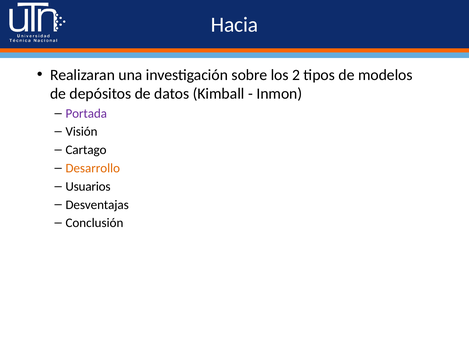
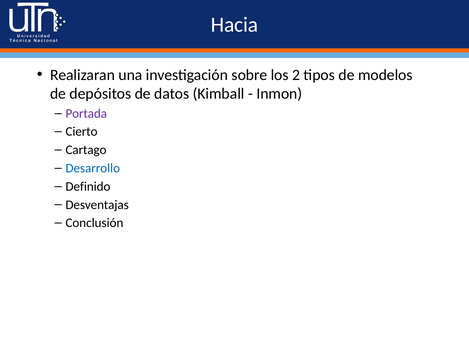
Visión: Visión -> Cierto
Desarrollo colour: orange -> blue
Usuarios: Usuarios -> Definido
